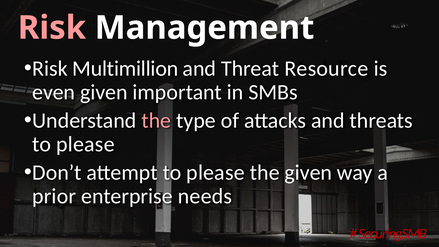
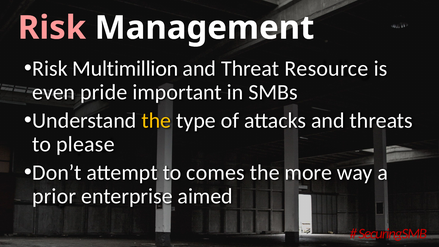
even given: given -> pride
the at (156, 120) colour: pink -> yellow
attempt to please: please -> comes
the given: given -> more
needs: needs -> aimed
